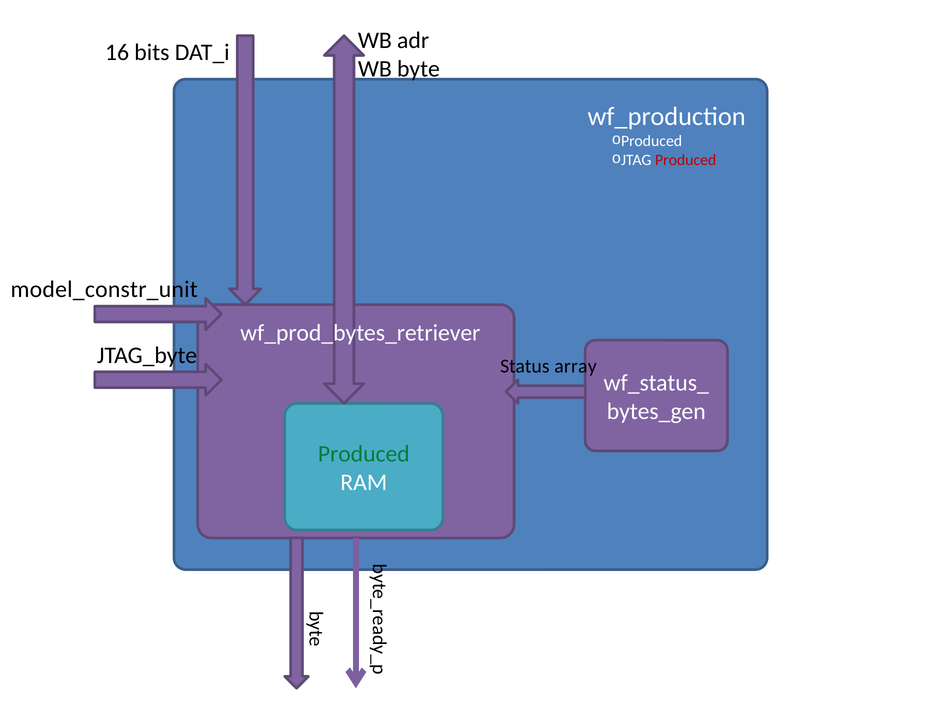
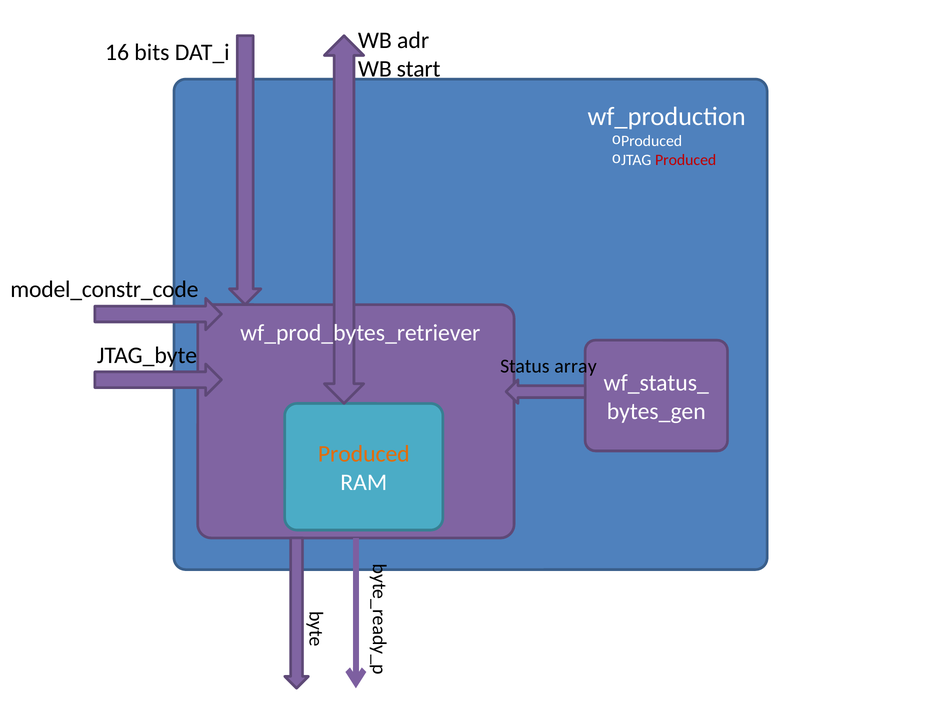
byte: byte -> start
model_constr_unit: model_constr_unit -> model_constr_code
Produced at (364, 454) colour: green -> orange
